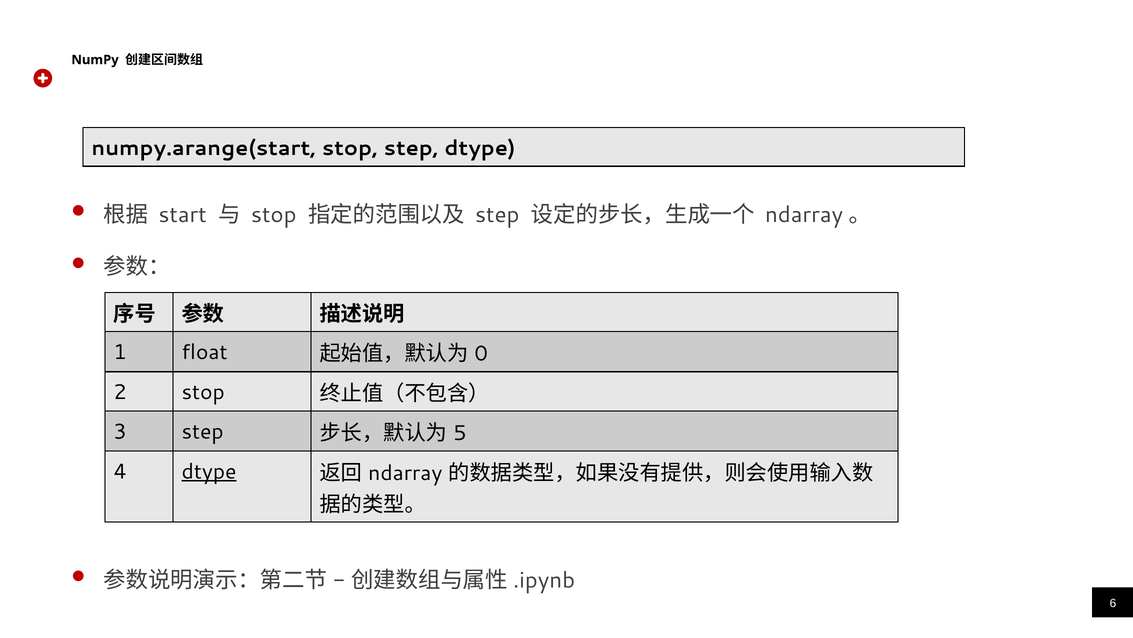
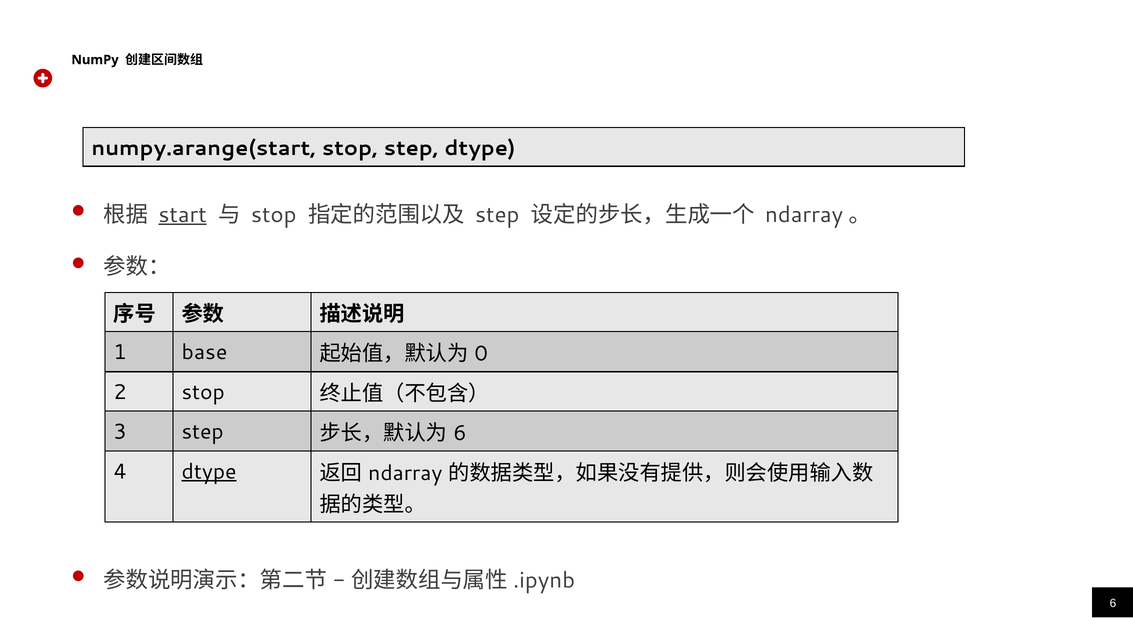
start underline: none -> present
float: float -> base
5 at (460, 433): 5 -> 6
